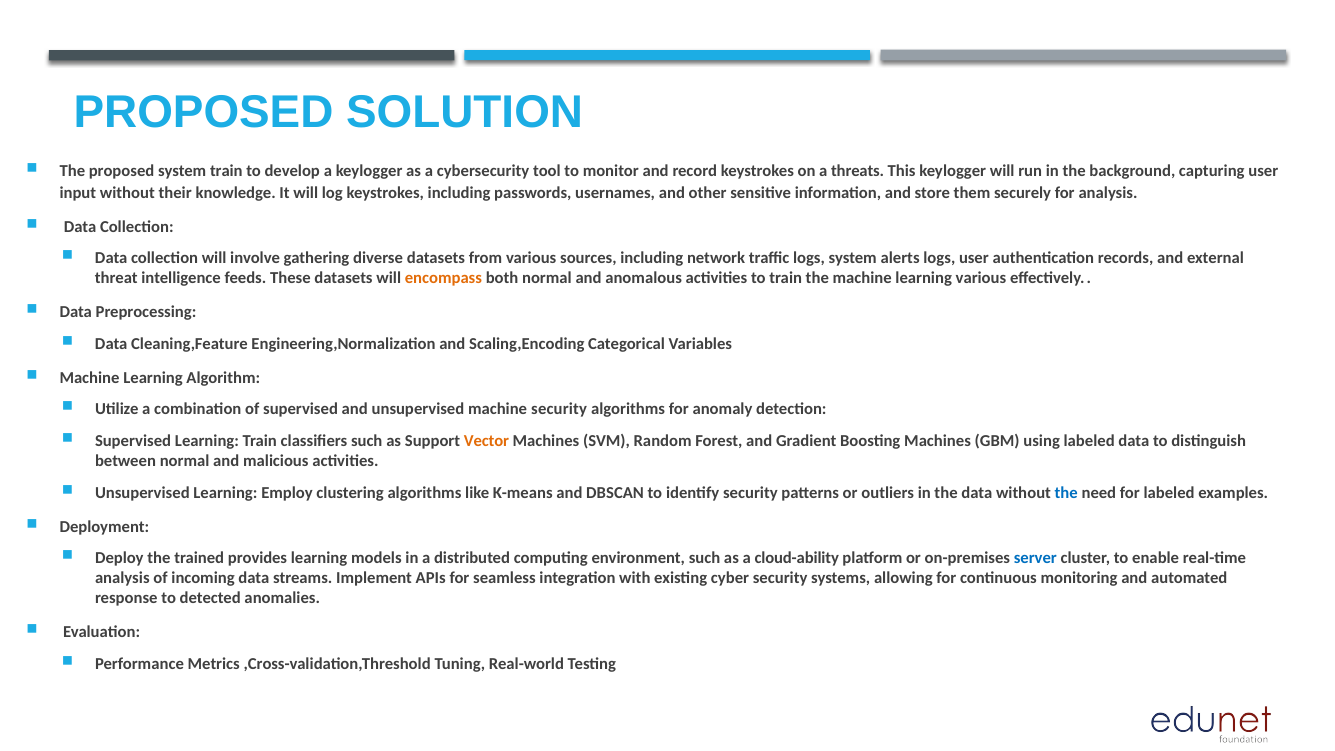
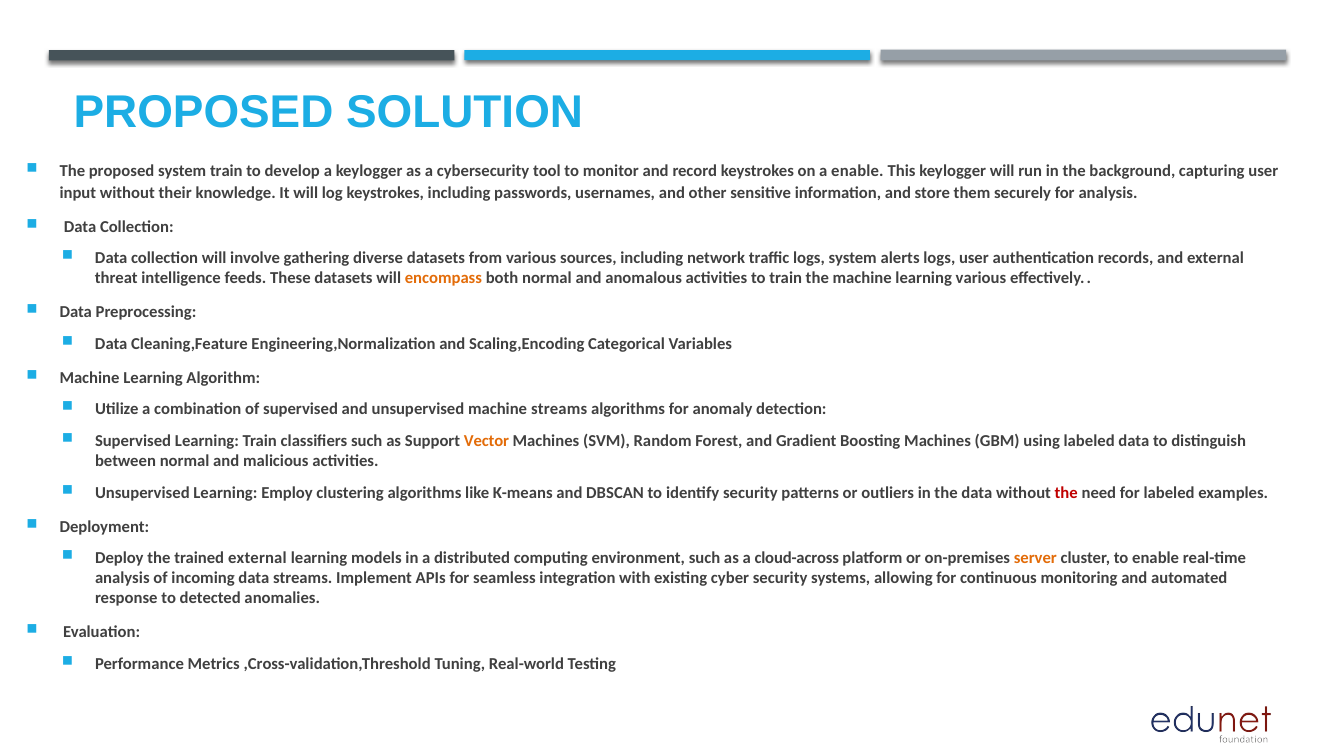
a threats: threats -> enable
machine security: security -> streams
the at (1066, 493) colour: blue -> red
trained provides: provides -> external
cloud-ability: cloud-ability -> cloud-across
server colour: blue -> orange
